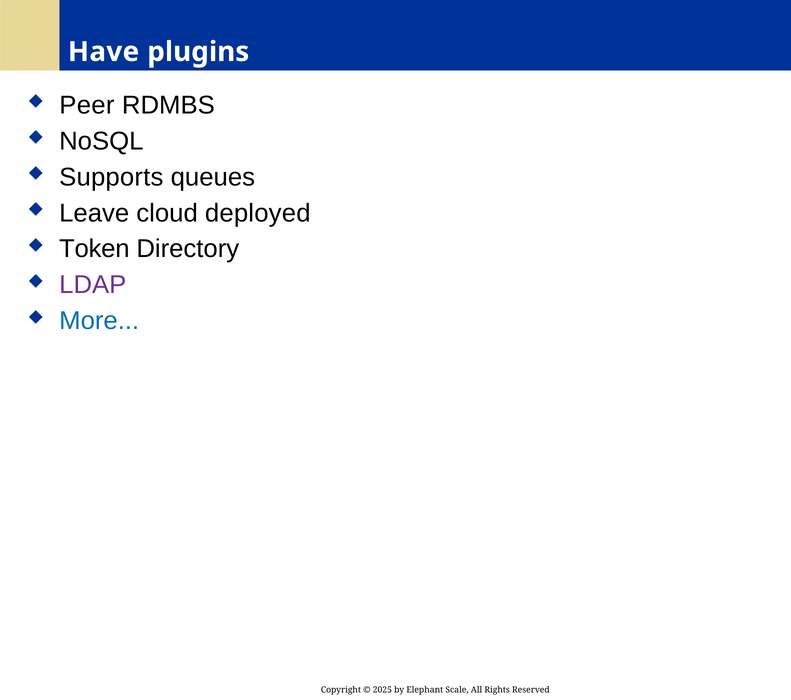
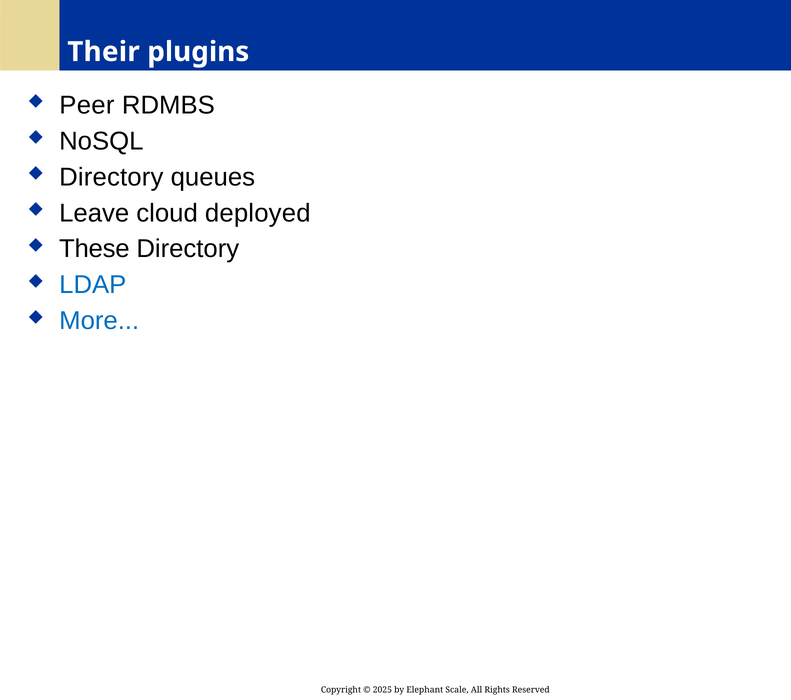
Have: Have -> Their
Supports at (111, 177): Supports -> Directory
Token: Token -> These
LDAP colour: purple -> blue
